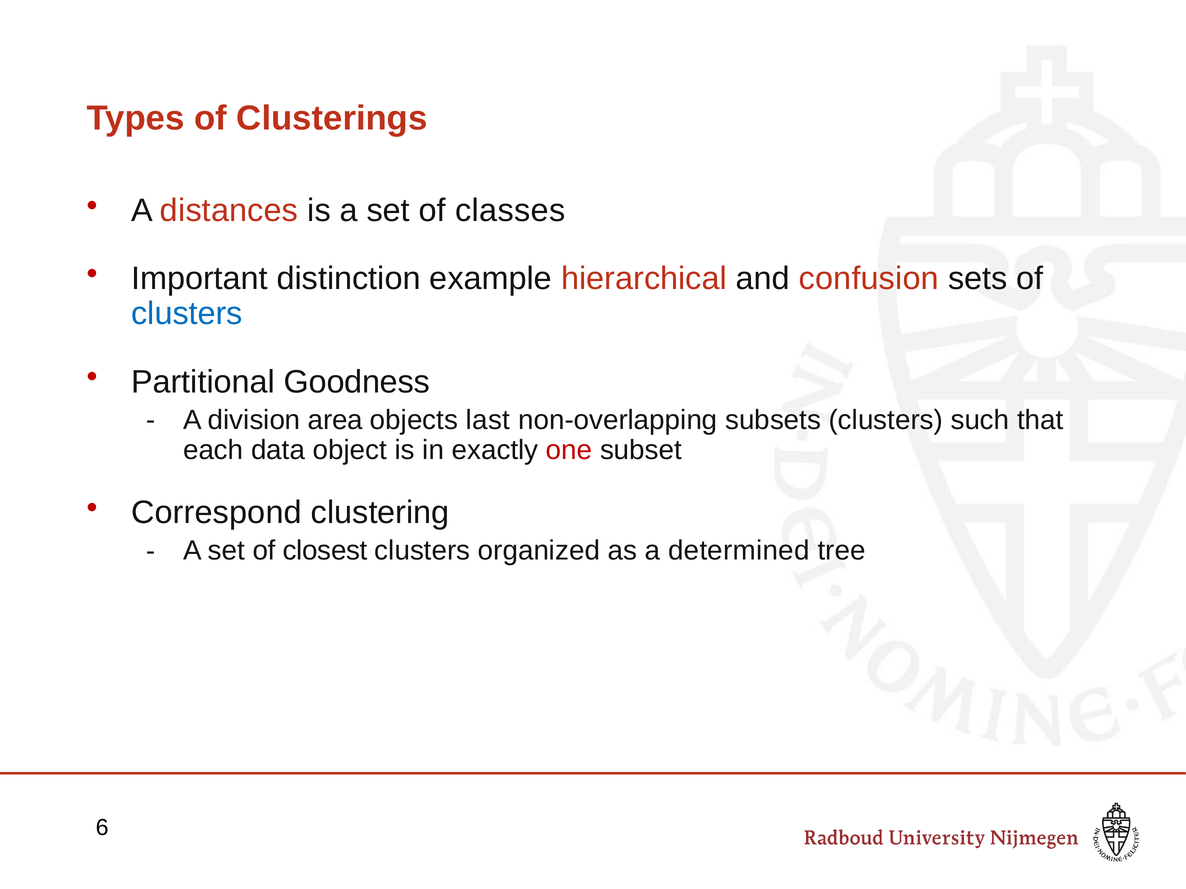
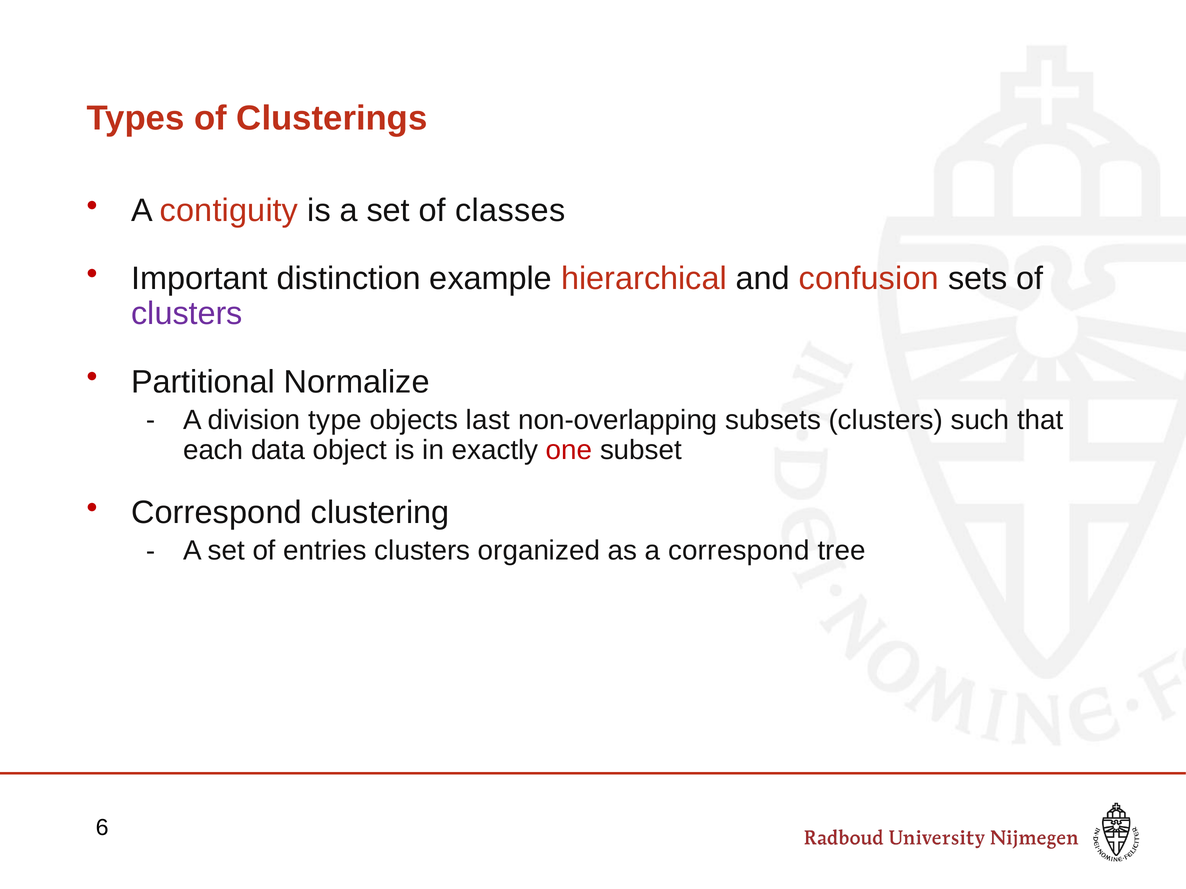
distances: distances -> contiguity
clusters at (187, 314) colour: blue -> purple
Goodness: Goodness -> Normalize
area: area -> type
closest: closest -> entries
a determined: determined -> correspond
